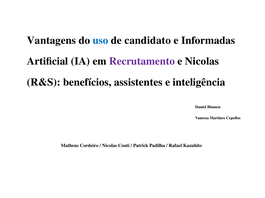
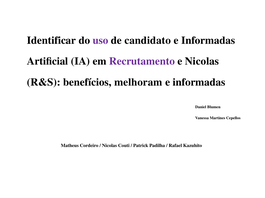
Vantagens: Vantagens -> Identificar
uso colour: blue -> purple
assistentes: assistentes -> melhoram
inteligência at (199, 82): inteligência -> informadas
